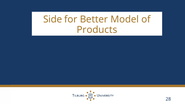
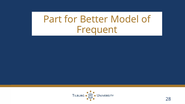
Side: Side -> Part
Products: Products -> Frequent
